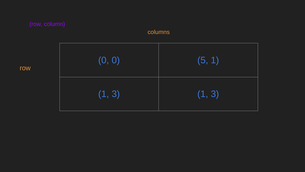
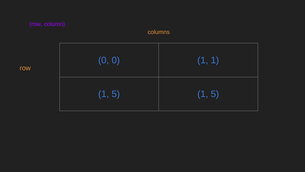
0 5: 5 -> 1
3 at (116, 94): 3 -> 5
3 at (215, 94): 3 -> 5
